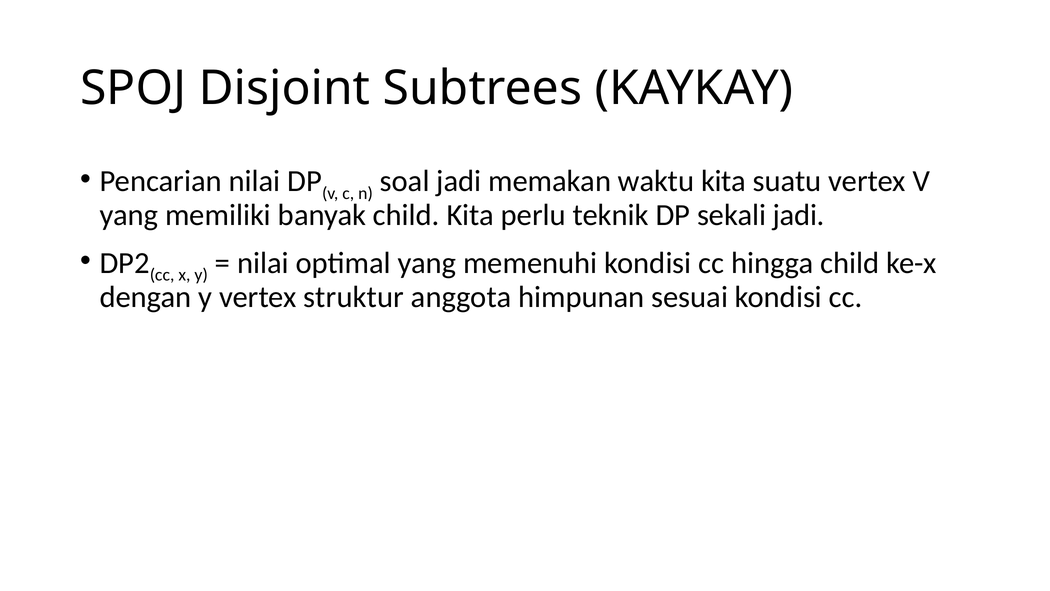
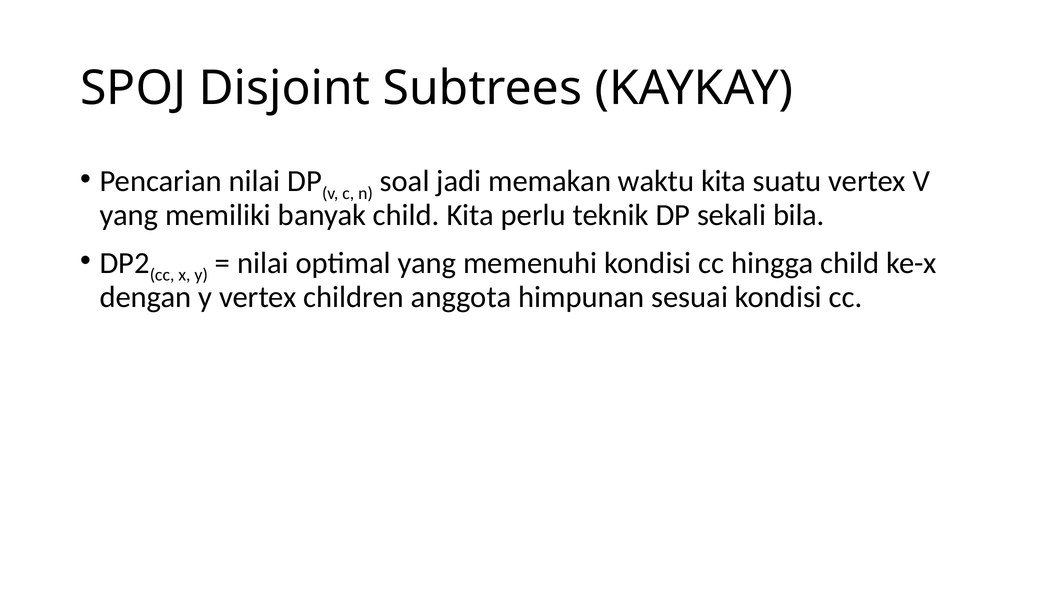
sekali jadi: jadi -> bila
struktur: struktur -> children
